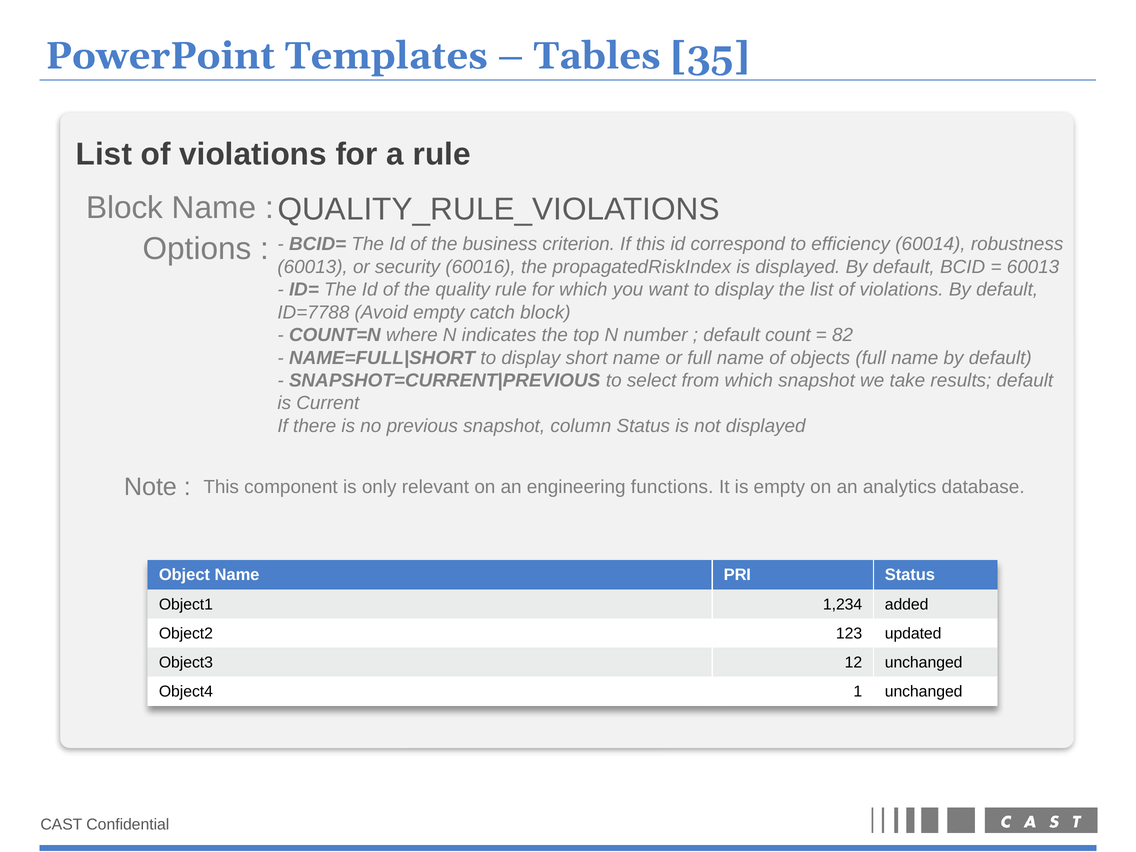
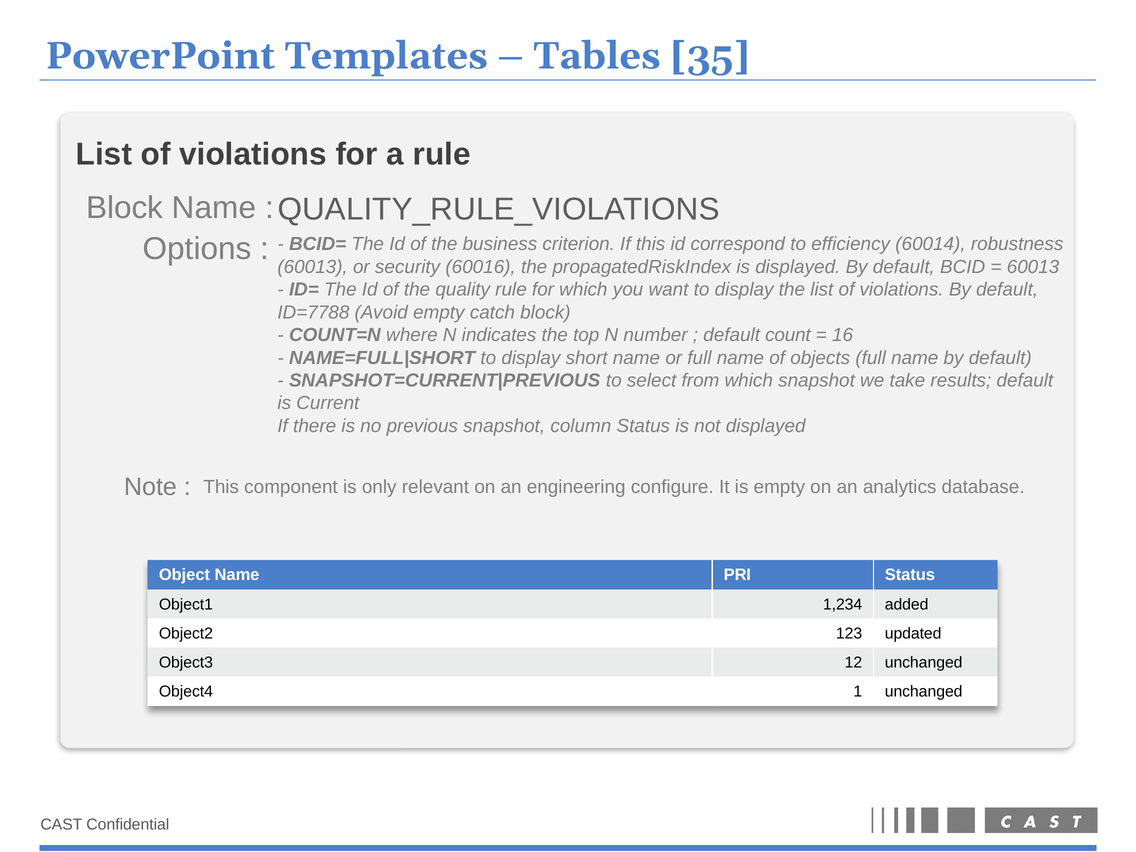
82: 82 -> 16
functions: functions -> configure
